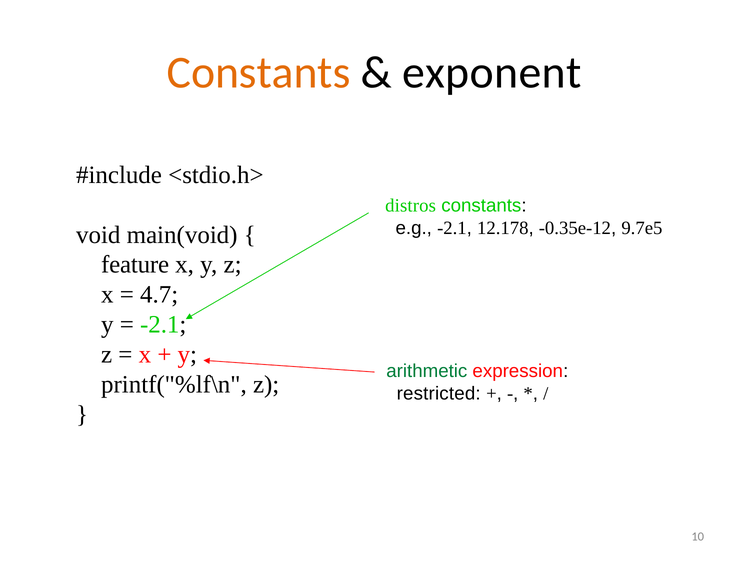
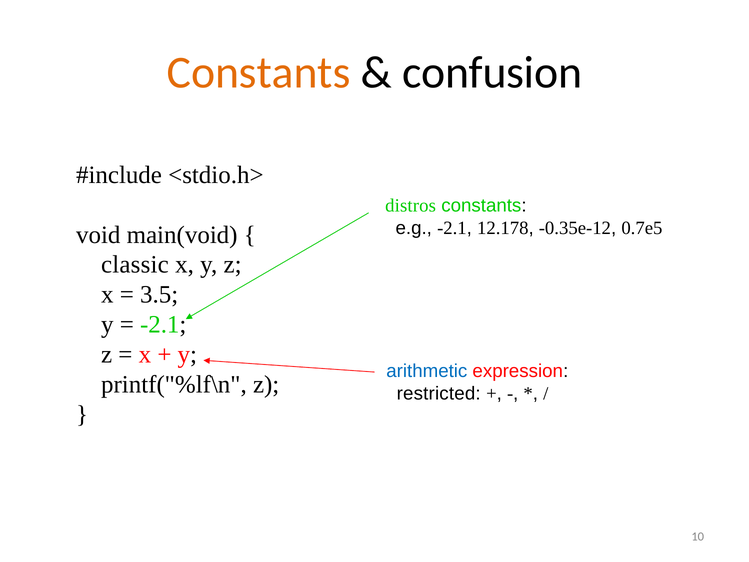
exponent: exponent -> confusion
9.7e5: 9.7e5 -> 0.7e5
feature: feature -> classic
4.7: 4.7 -> 3.5
arithmetic colour: green -> blue
